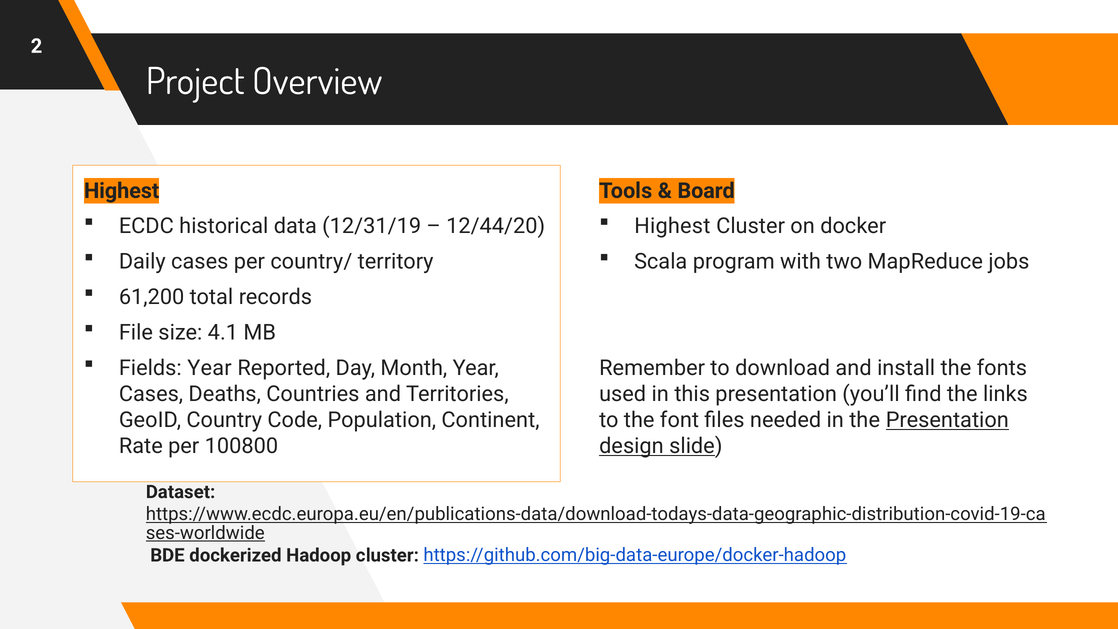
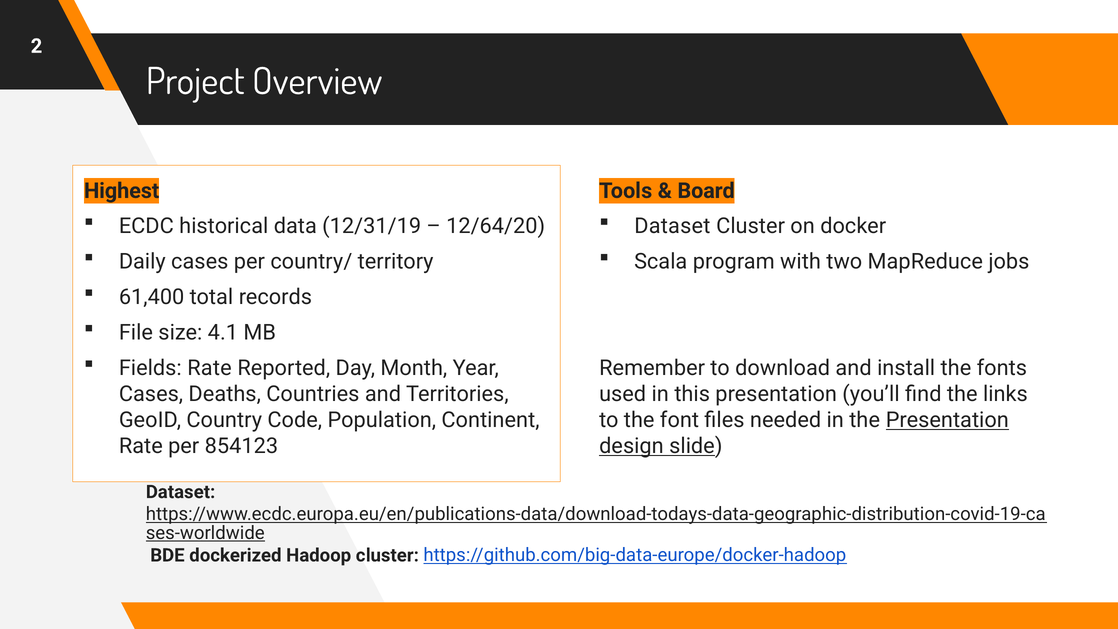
12/44/20: 12/44/20 -> 12/64/20
Highest at (672, 226): Highest -> Dataset
61,200: 61,200 -> 61,400
Fields Year: Year -> Rate
100800: 100800 -> 854123
